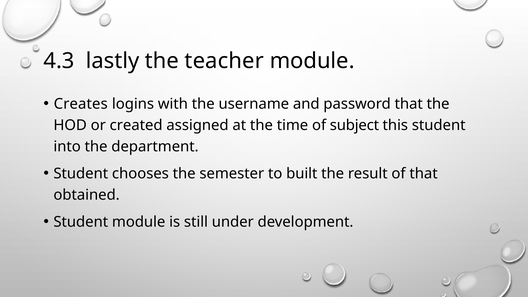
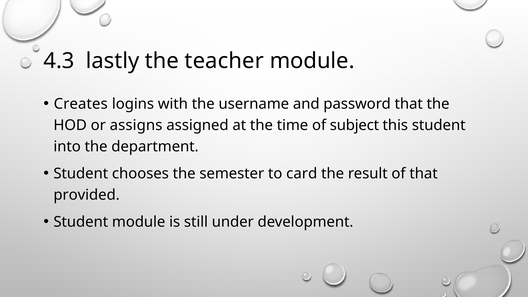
created: created -> assigns
built: built -> card
obtained: obtained -> provided
